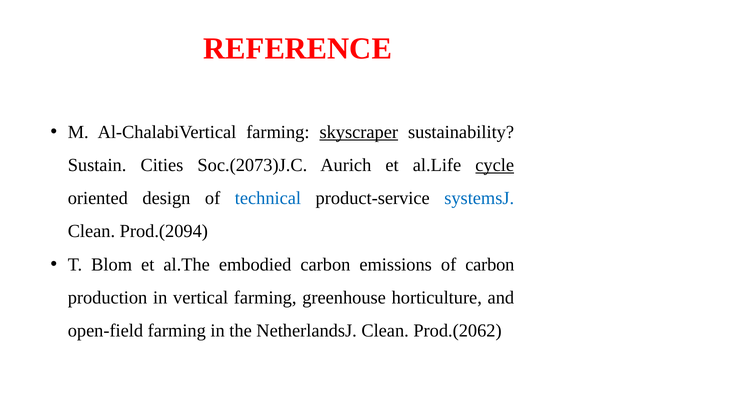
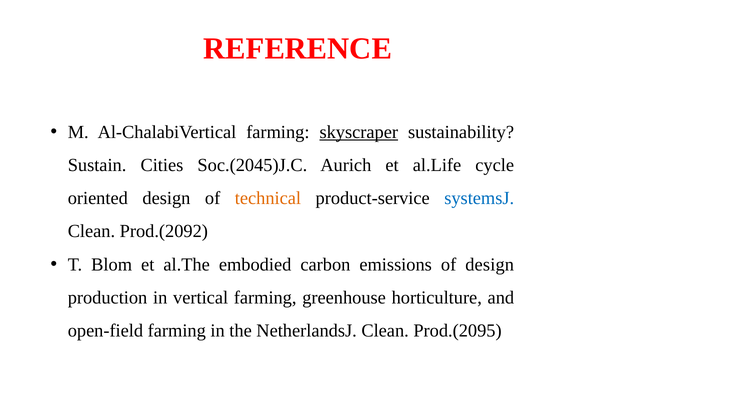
Soc.(2073)J.C: Soc.(2073)J.C -> Soc.(2045)J.C
cycle underline: present -> none
technical colour: blue -> orange
Prod.(2094: Prod.(2094 -> Prod.(2092
of carbon: carbon -> design
Prod.(2062: Prod.(2062 -> Prod.(2095
